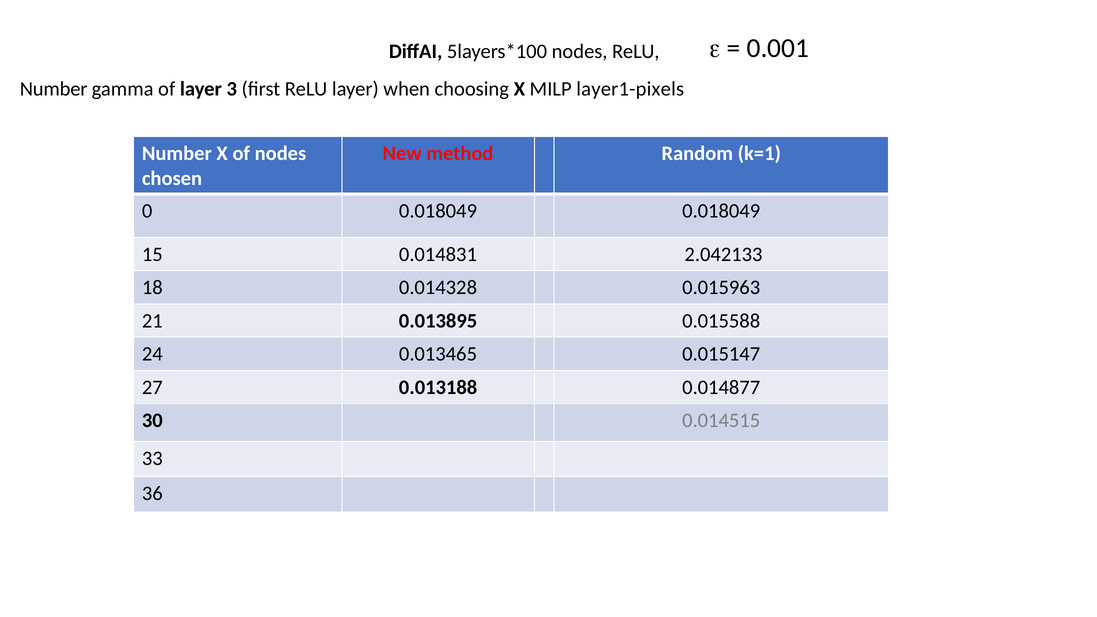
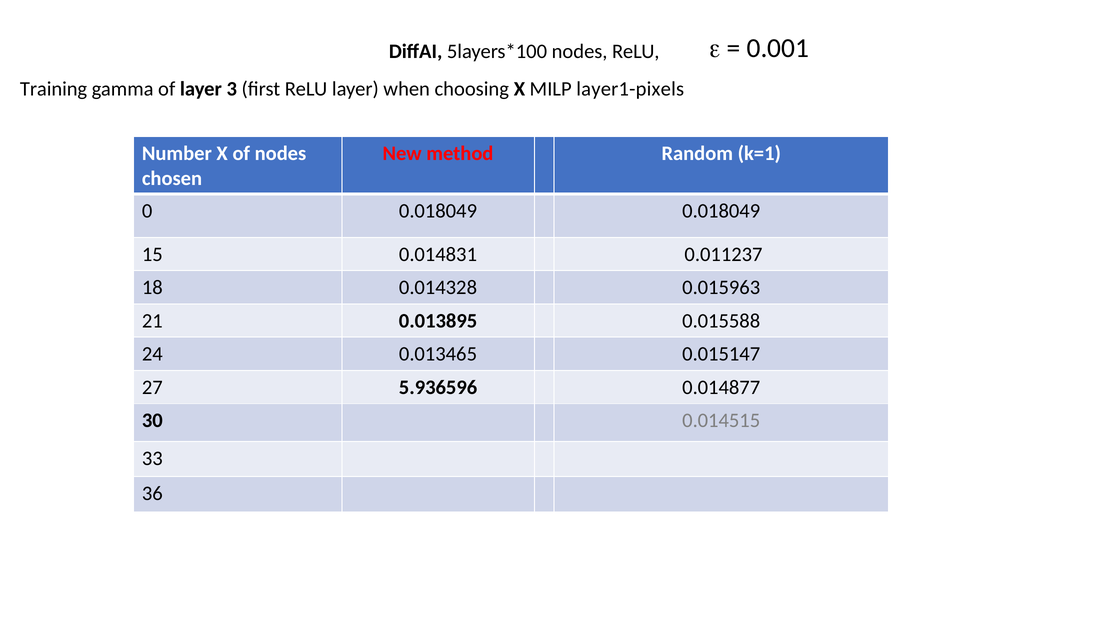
Number at (54, 89): Number -> Training
2.042133: 2.042133 -> 0.011237
0.013188: 0.013188 -> 5.936596
